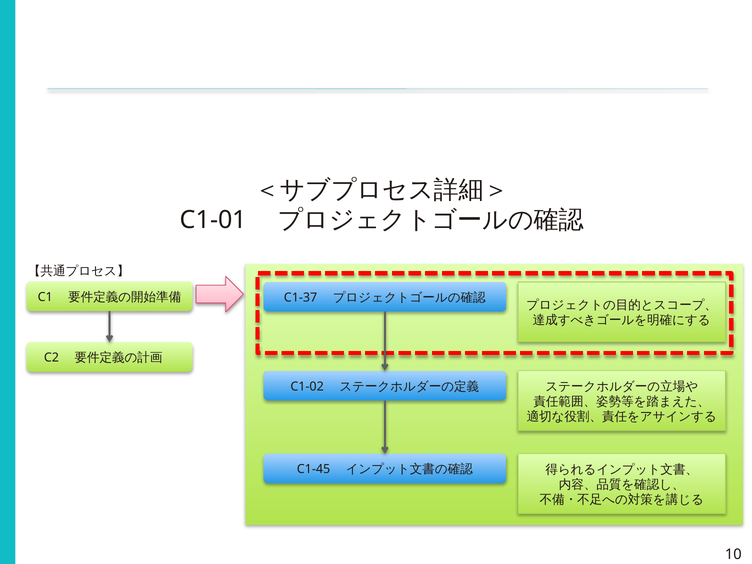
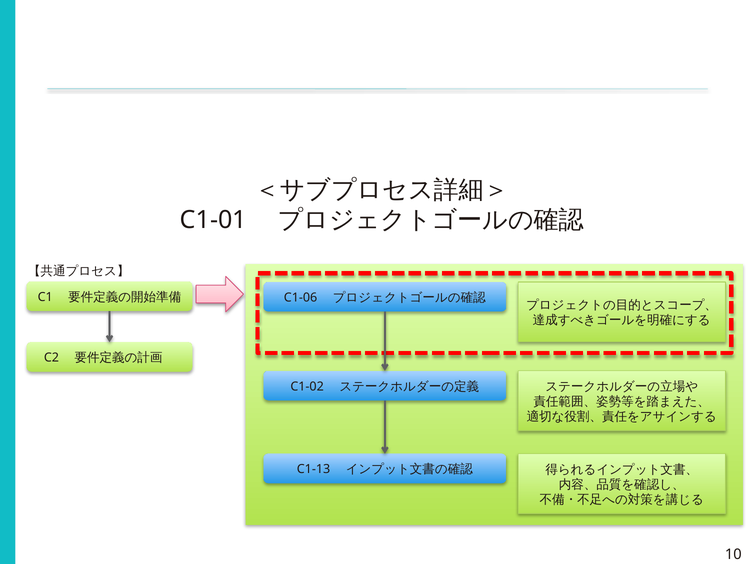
C1-37: C1-37 -> C1-06
C1-45: C1-45 -> C1-13
